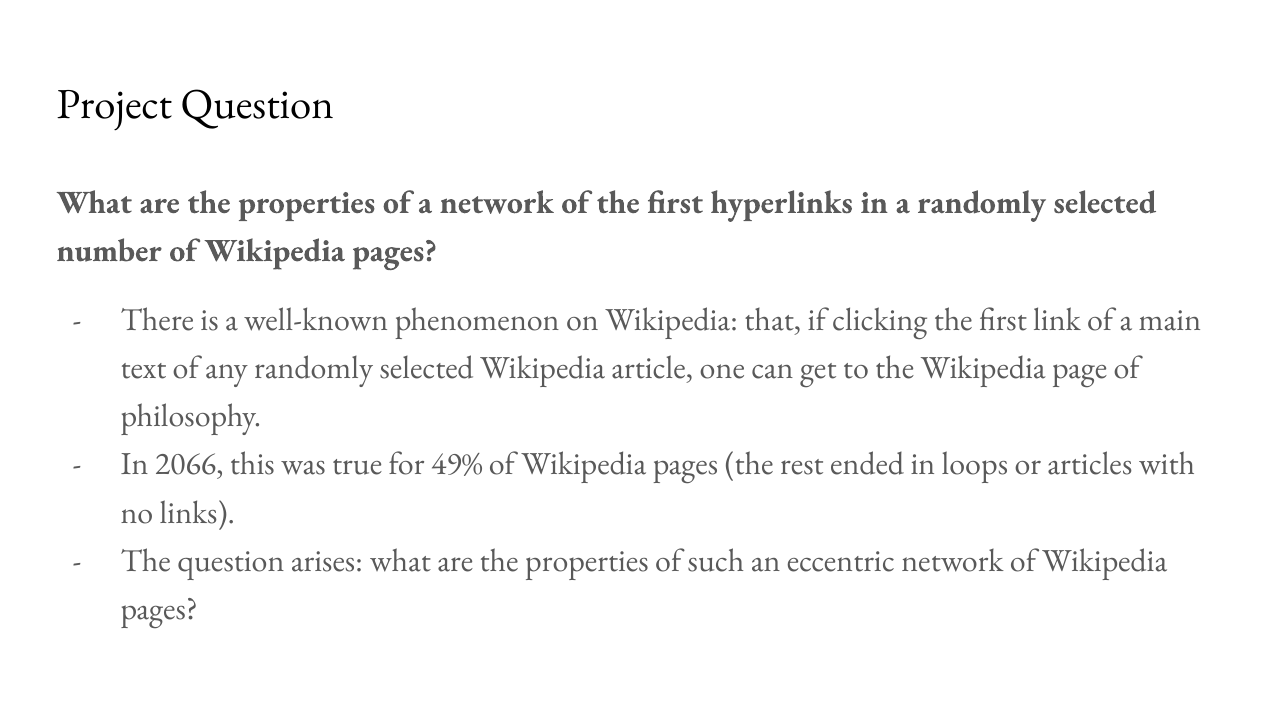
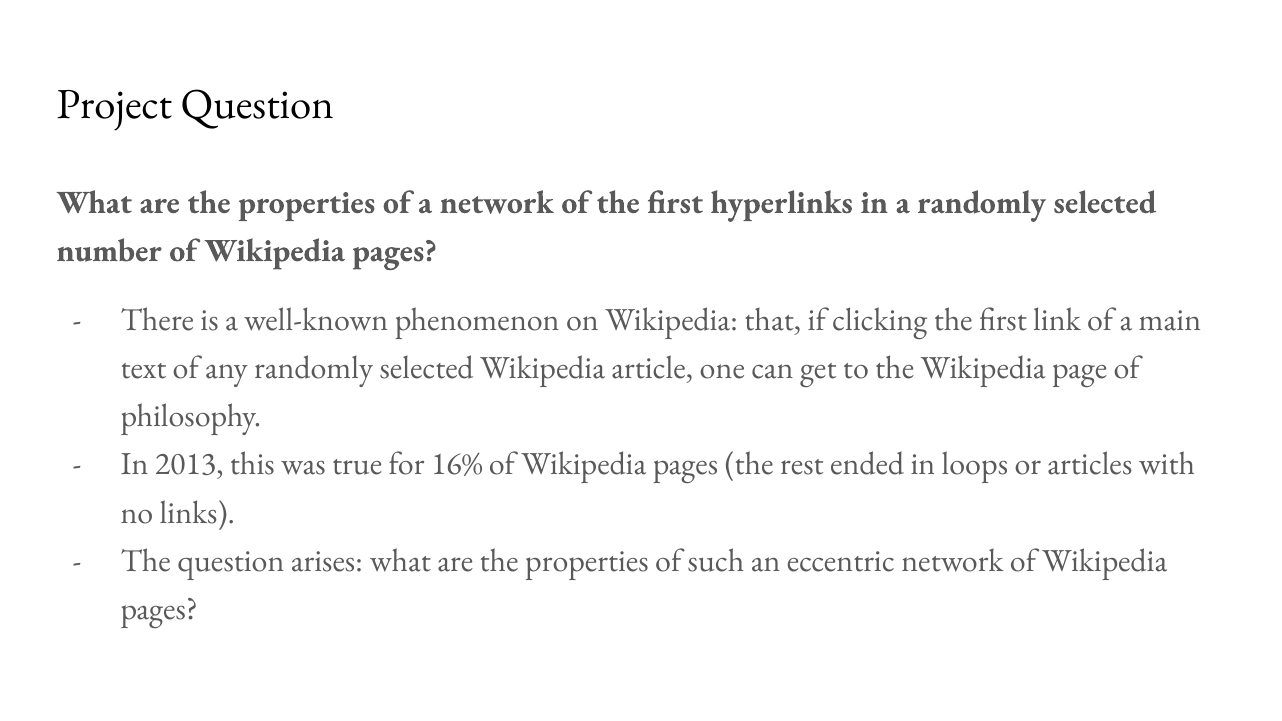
2066: 2066 -> 2013
49%: 49% -> 16%
